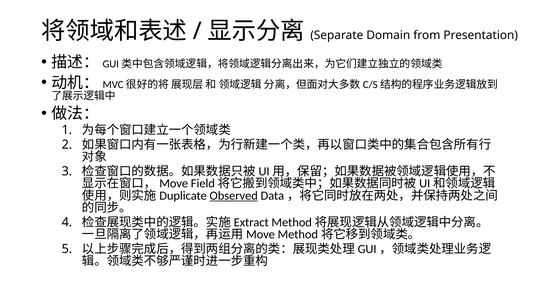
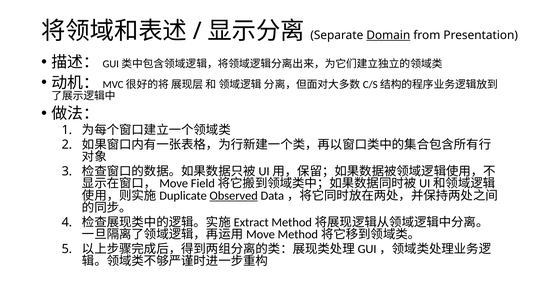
Domain underline: none -> present
